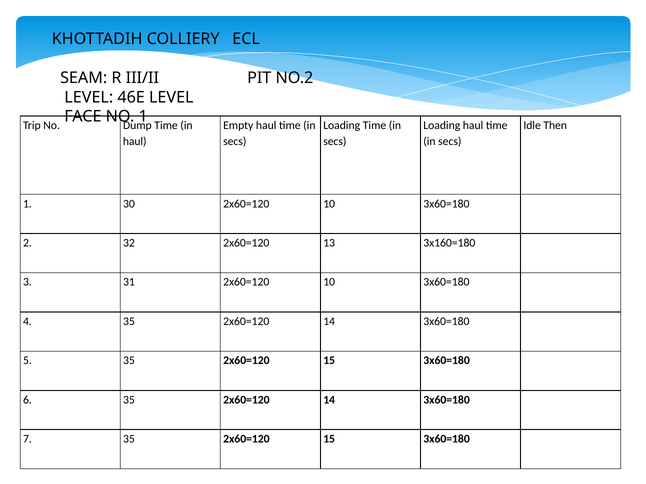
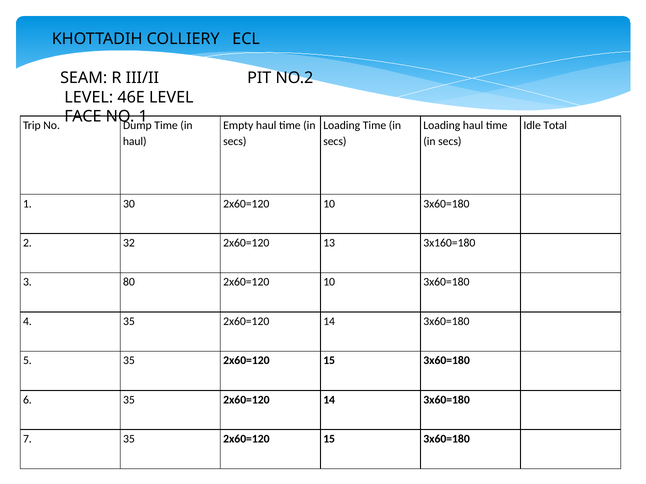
Then: Then -> Total
31: 31 -> 80
